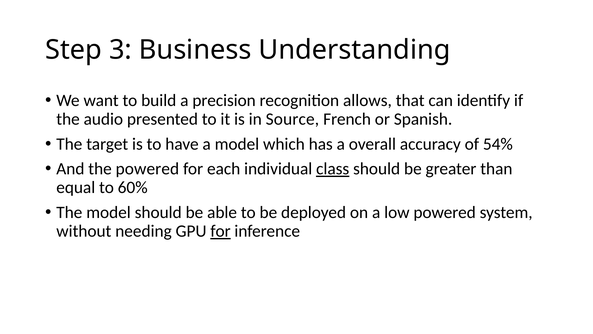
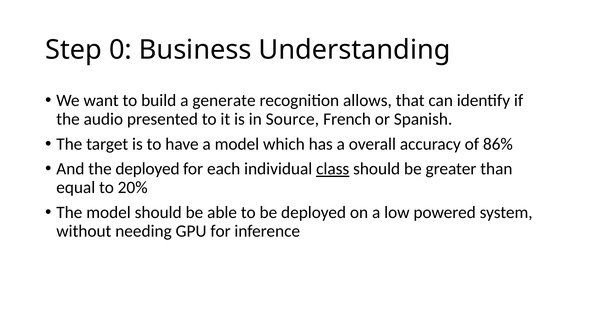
3: 3 -> 0
precision: precision -> generate
54%: 54% -> 86%
the powered: powered -> deployed
60%: 60% -> 20%
for at (221, 231) underline: present -> none
